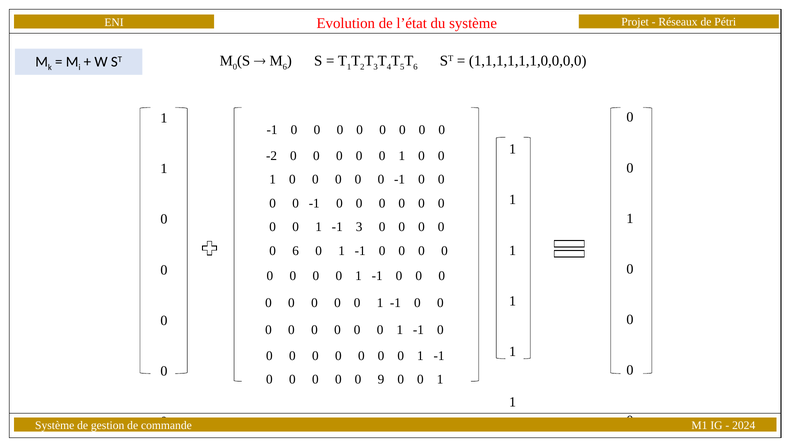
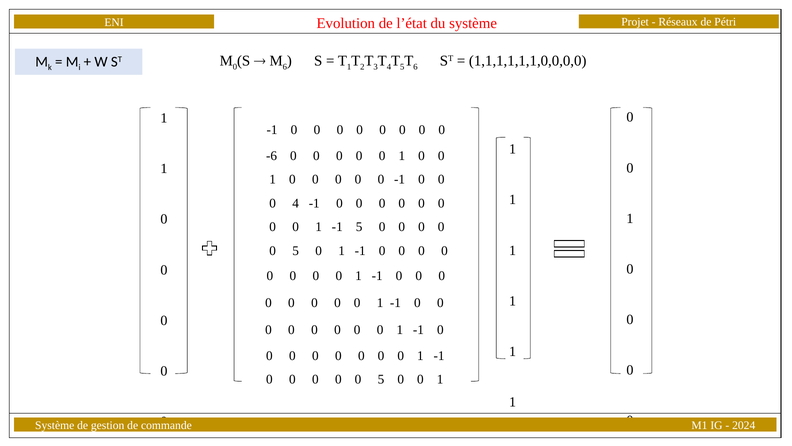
-2: -2 -> -6
0 at (296, 203): 0 -> 4
-1 3: 3 -> 5
6 at (296, 251): 6 -> 5
9 at (381, 379): 9 -> 5
